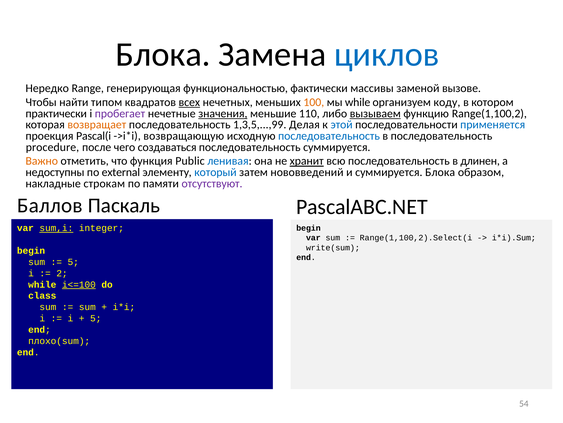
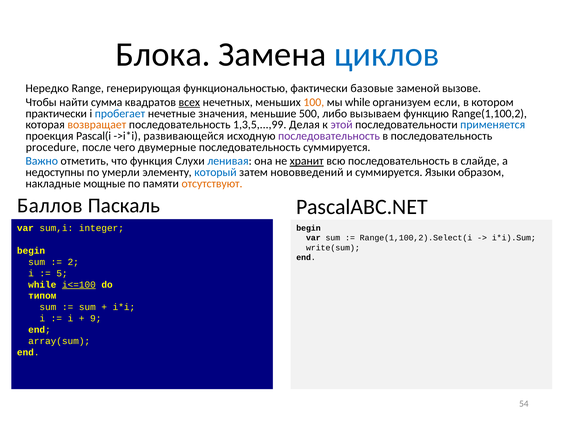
массивы: массивы -> базовые
типом: типом -> сумма
коду: коду -> если
пробегает colour: purple -> blue
значения underline: present -> none
110: 110 -> 500
вызываем underline: present -> none
этой colour: blue -> purple
возвращающую: возвращающую -> развивающейся
последовательность at (329, 136) colour: blue -> purple
создаваться: создаваться -> двумерные
Важно colour: orange -> blue
Public: Public -> Слухи
длинен: длинен -> слайде
external: external -> умерли
суммируется Блока: Блока -> Языки
строкам: строкам -> мощные
отсутствуют colour: purple -> orange
sum,i underline: present -> none
5 at (73, 262): 5 -> 2
2: 2 -> 5
class: class -> типом
5 at (96, 318): 5 -> 9
плохо(sum: плохо(sum -> array(sum
